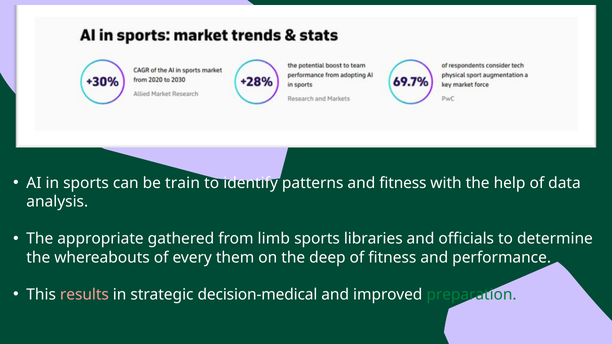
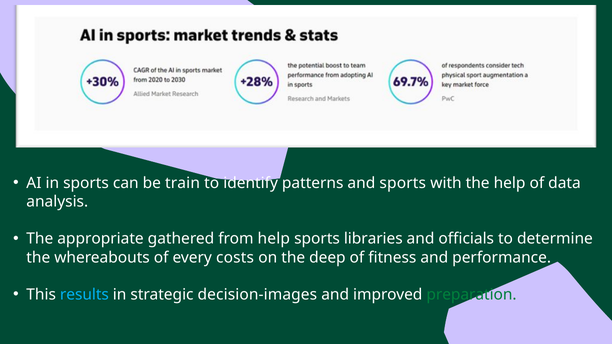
and fitness: fitness -> sports
from limb: limb -> help
them: them -> costs
results colour: pink -> light blue
decision-medical: decision-medical -> decision-images
